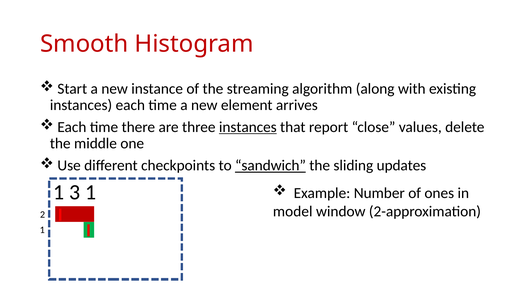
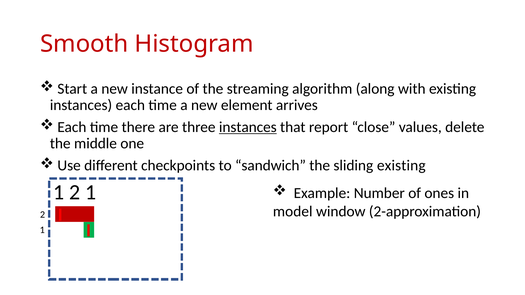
sandwich underline: present -> none
sliding updates: updates -> existing
3 at (75, 193): 3 -> 2
